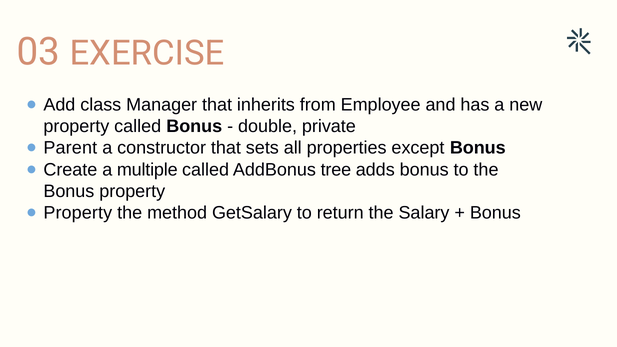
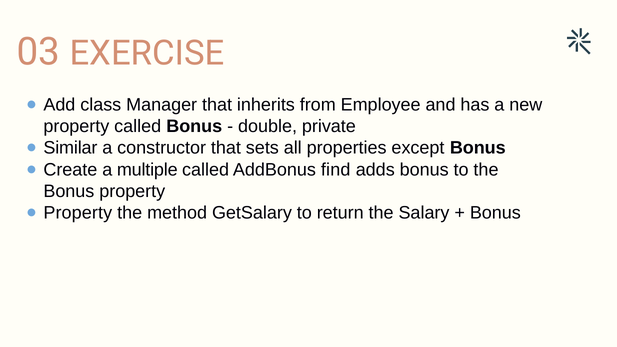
Parent: Parent -> Similar
tree: tree -> find
